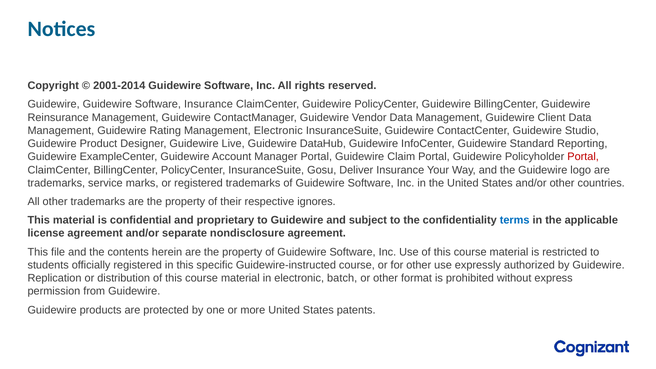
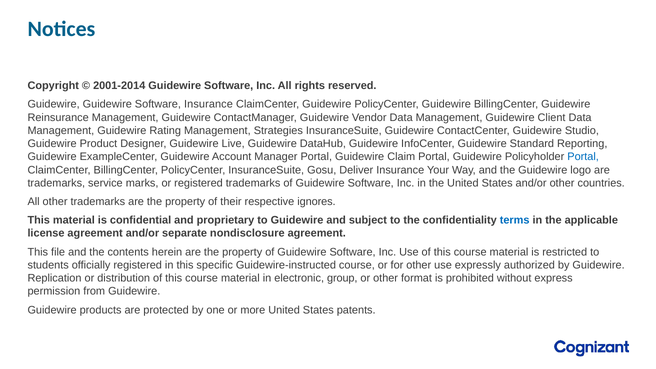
Management Electronic: Electronic -> Strategies
Portal at (583, 157) colour: red -> blue
batch: batch -> group
